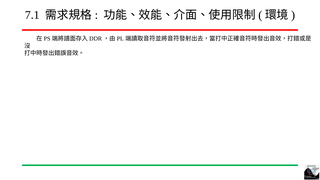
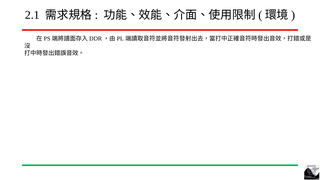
7.1: 7.1 -> 2.1
